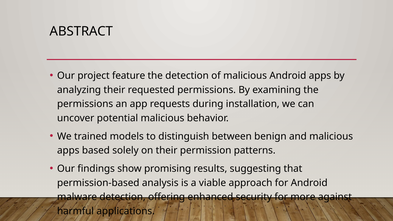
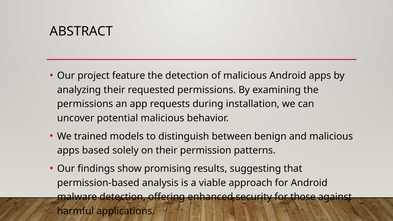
more: more -> those
